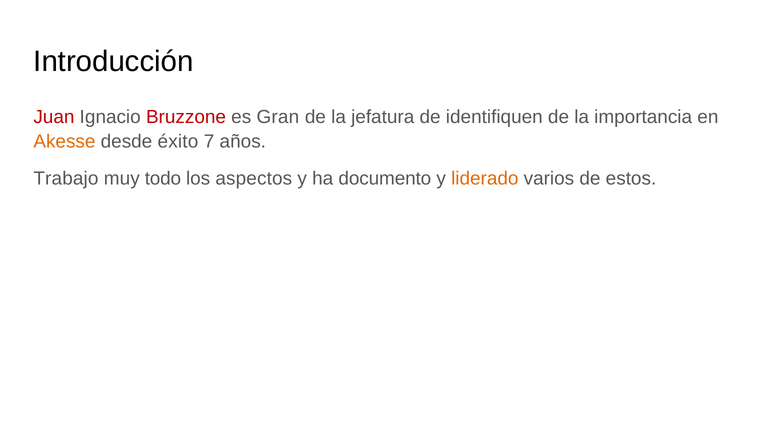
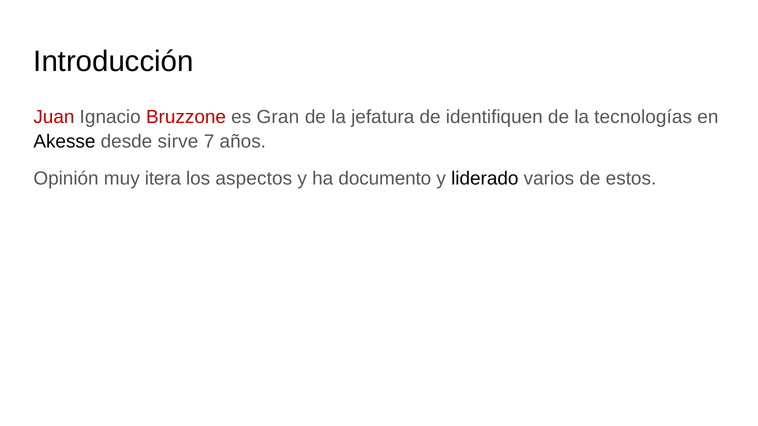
importancia: importancia -> tecnologías
Akesse colour: orange -> black
éxito: éxito -> sirve
Trabajo: Trabajo -> Opinión
todo: todo -> itera
liderado colour: orange -> black
